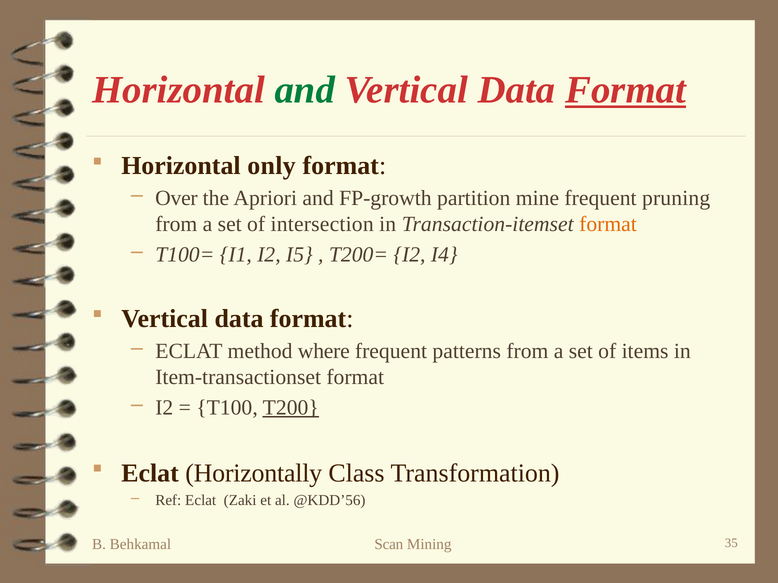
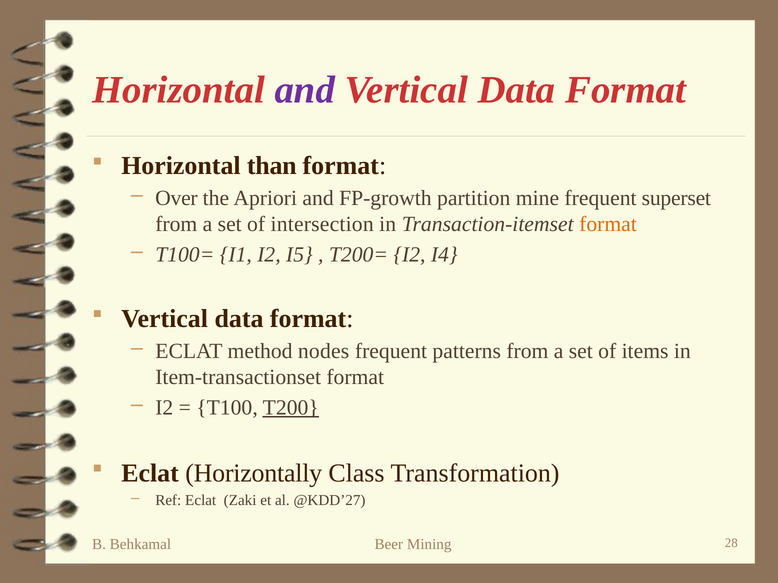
and at (305, 90) colour: green -> purple
Format at (626, 90) underline: present -> none
only: only -> than
pruning: pruning -> superset
where: where -> nodes
@KDD’56: @KDD’56 -> @KDD’27
Scan: Scan -> Beer
35: 35 -> 28
